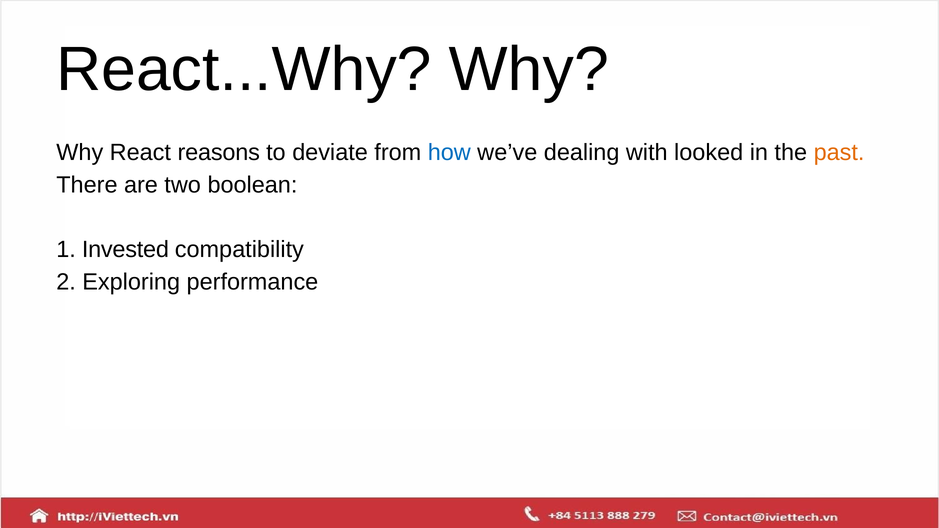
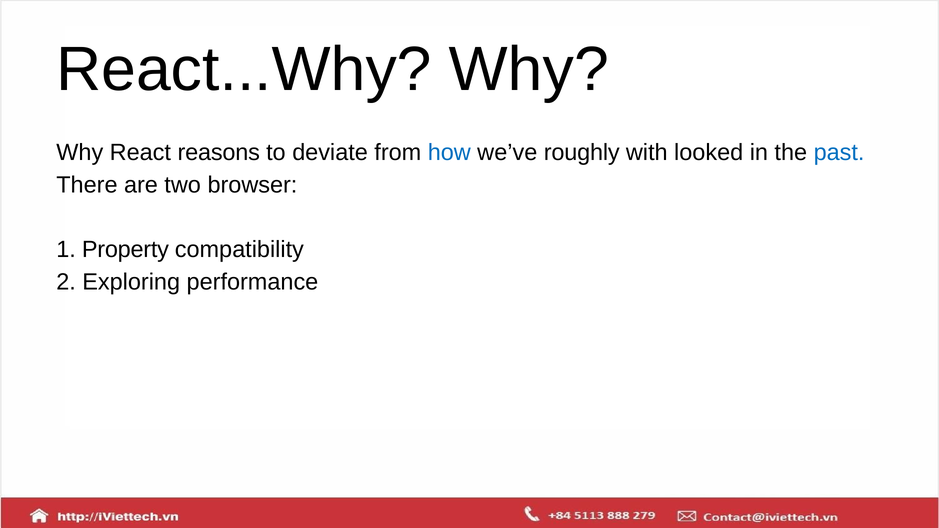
dealing: dealing -> roughly
past colour: orange -> blue
boolean: boolean -> browser
Invested: Invested -> Property
